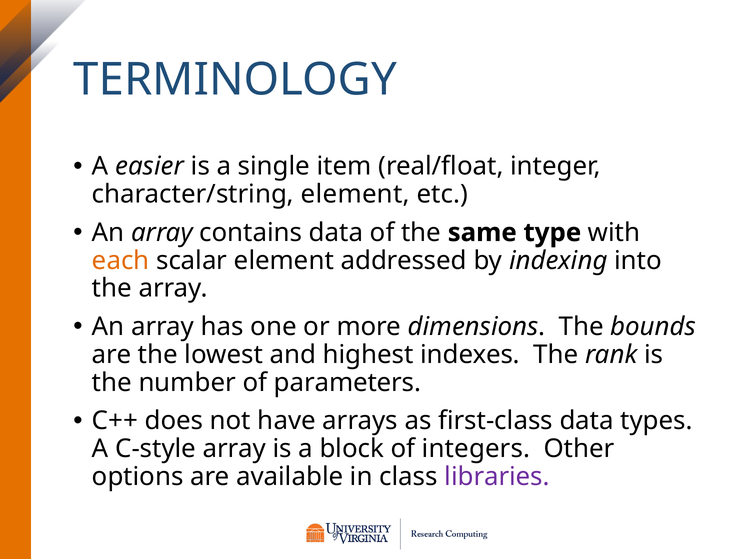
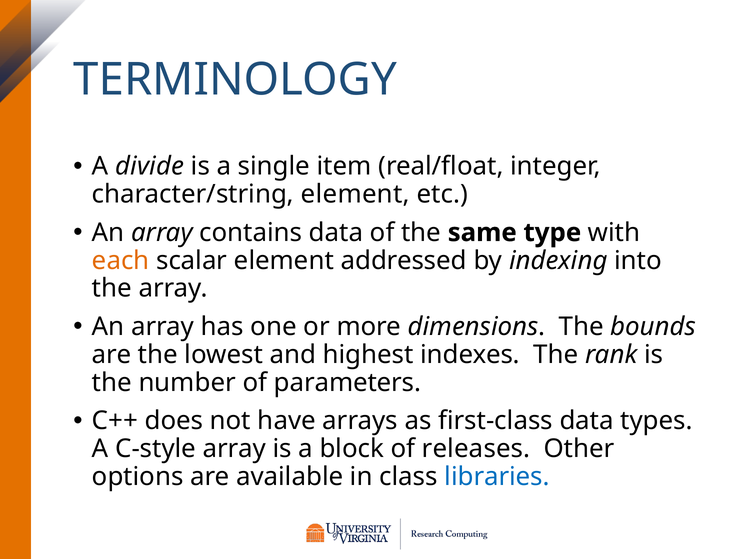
easier: easier -> divide
integers: integers -> releases
libraries colour: purple -> blue
